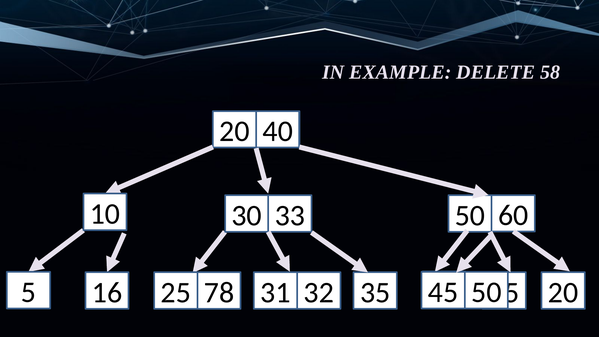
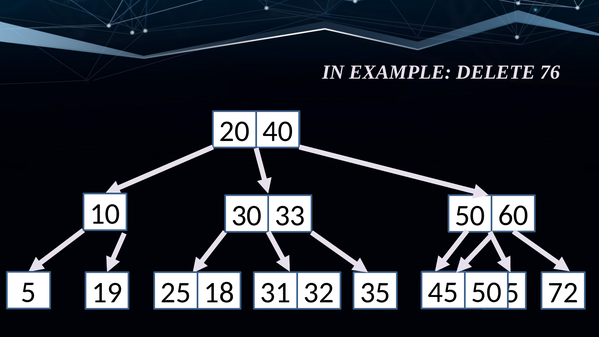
58: 58 -> 76
16: 16 -> 19
78: 78 -> 18
20 at (563, 293): 20 -> 72
